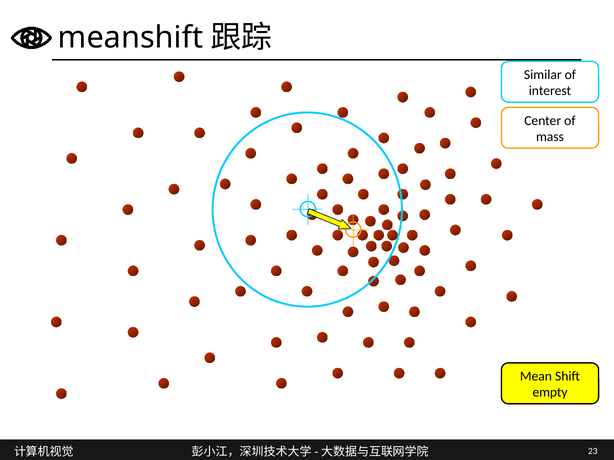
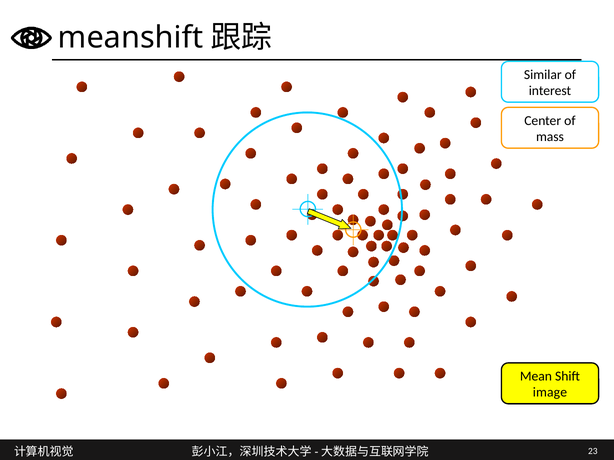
empty: empty -> image
